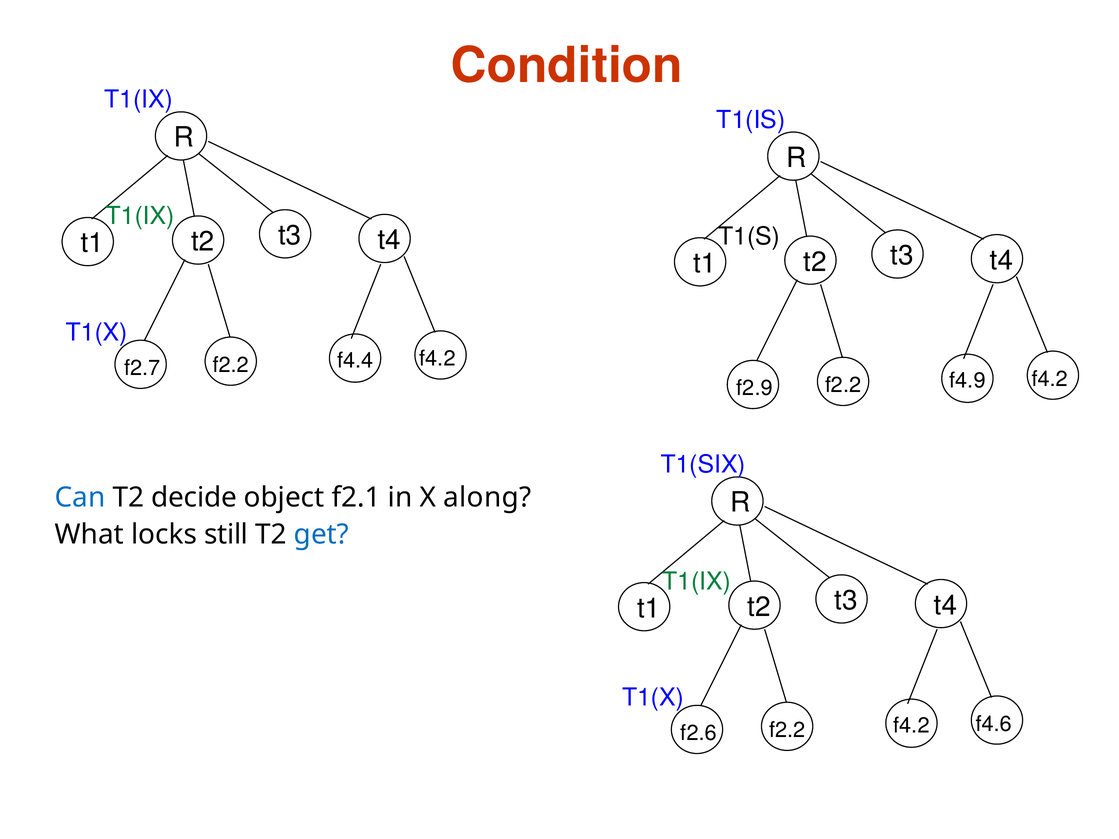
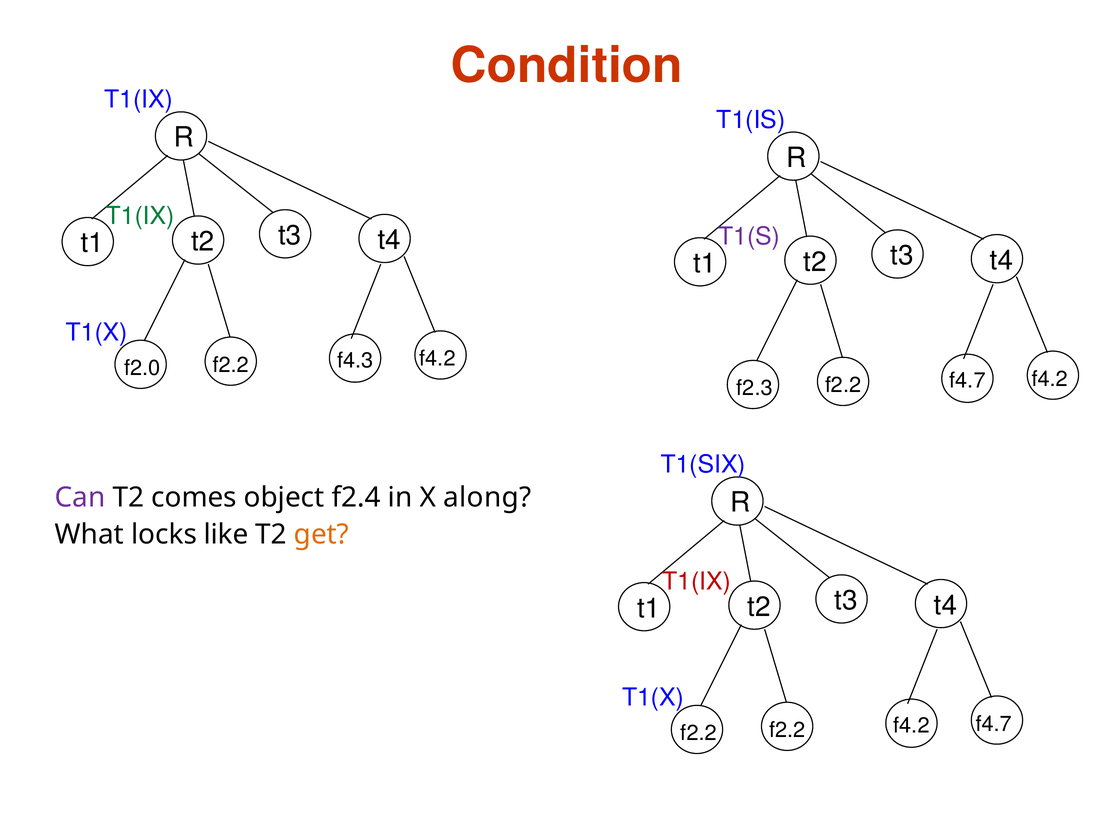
T1(S colour: black -> purple
f2.7: f2.7 -> f2.0
f4.4: f4.4 -> f4.3
f2.9: f2.9 -> f2.3
f2.2 f4.9: f4.9 -> f4.7
Can colour: blue -> purple
decide: decide -> comes
f2.1: f2.1 -> f2.4
still: still -> like
get colour: blue -> orange
T1(IX at (697, 581) colour: green -> red
f2.6 at (699, 733): f2.6 -> f2.2
f4.2 f4.6: f4.6 -> f4.7
